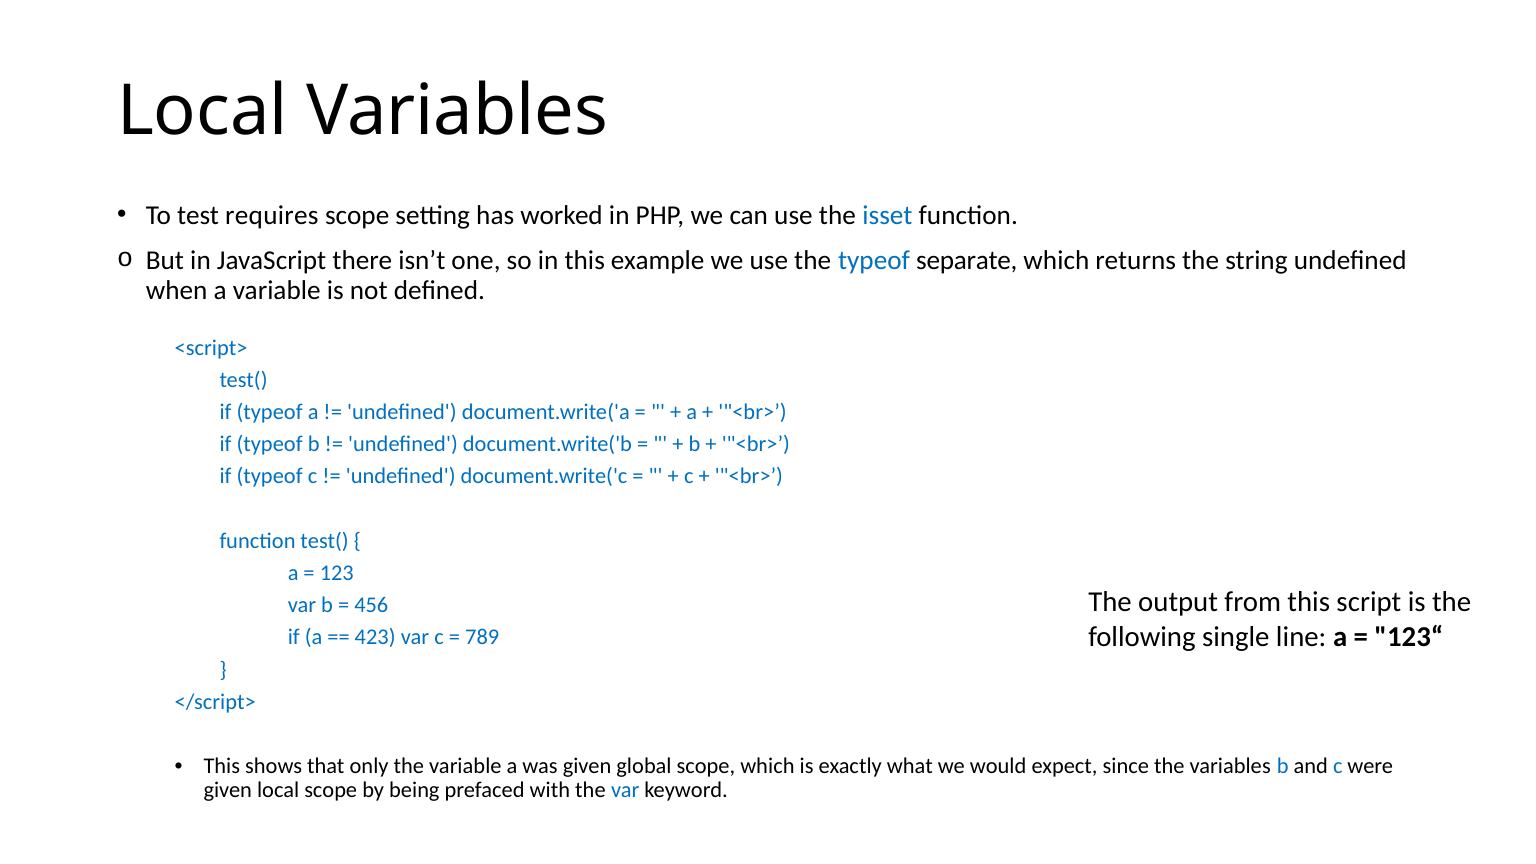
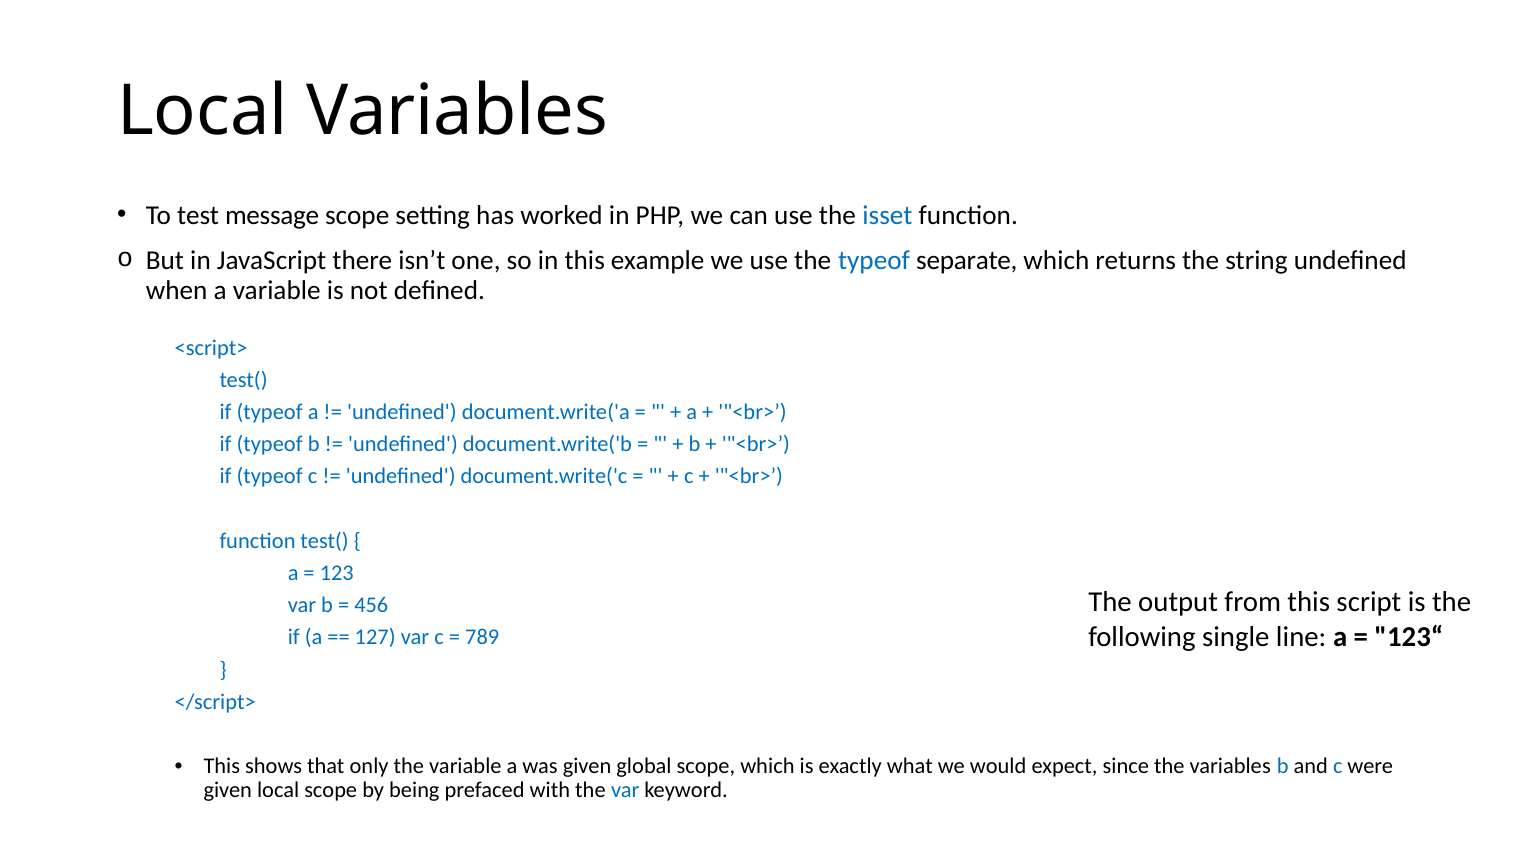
requires: requires -> message
423: 423 -> 127
